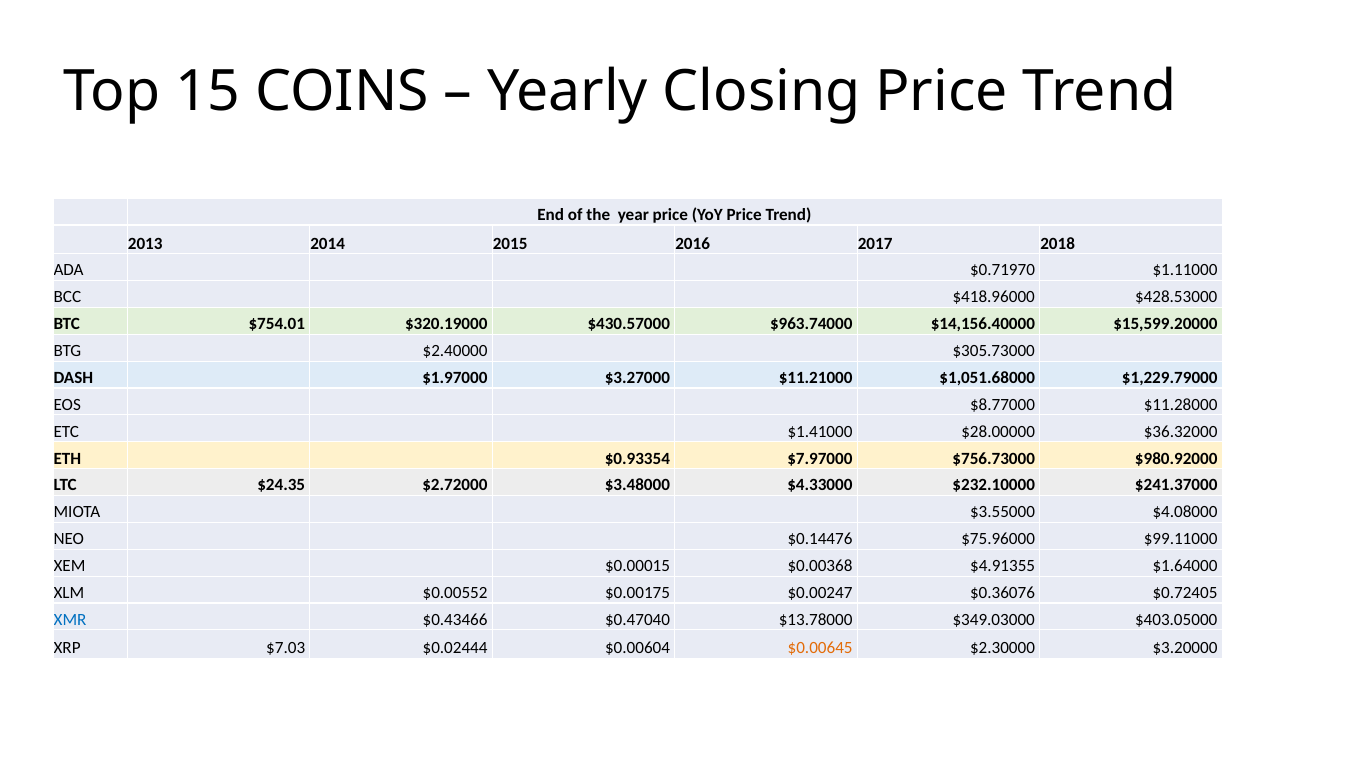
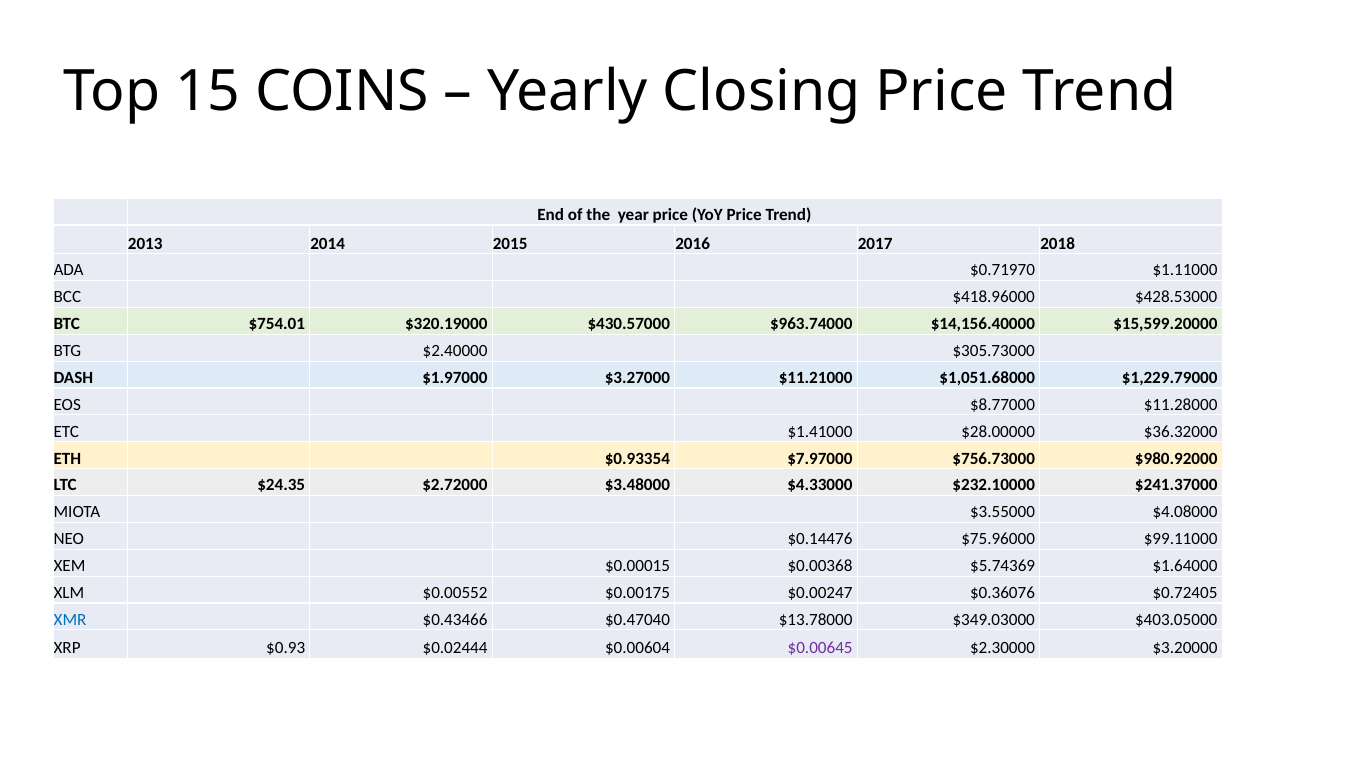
$4.91355: $4.91355 -> $5.74369
$7.03: $7.03 -> $0.93
$0.00645 colour: orange -> purple
